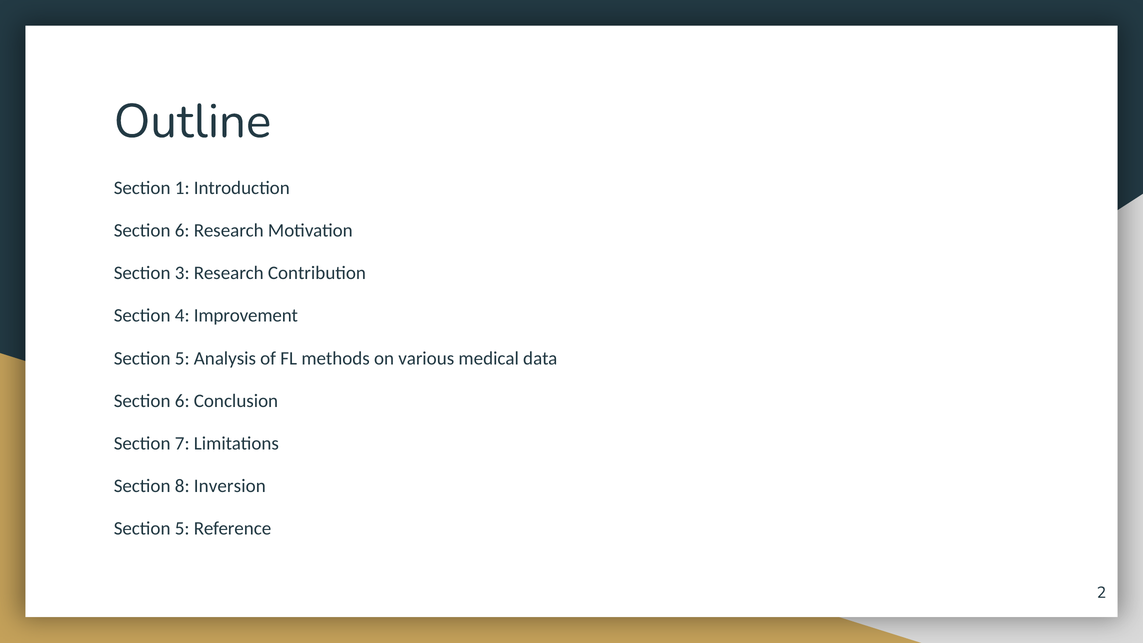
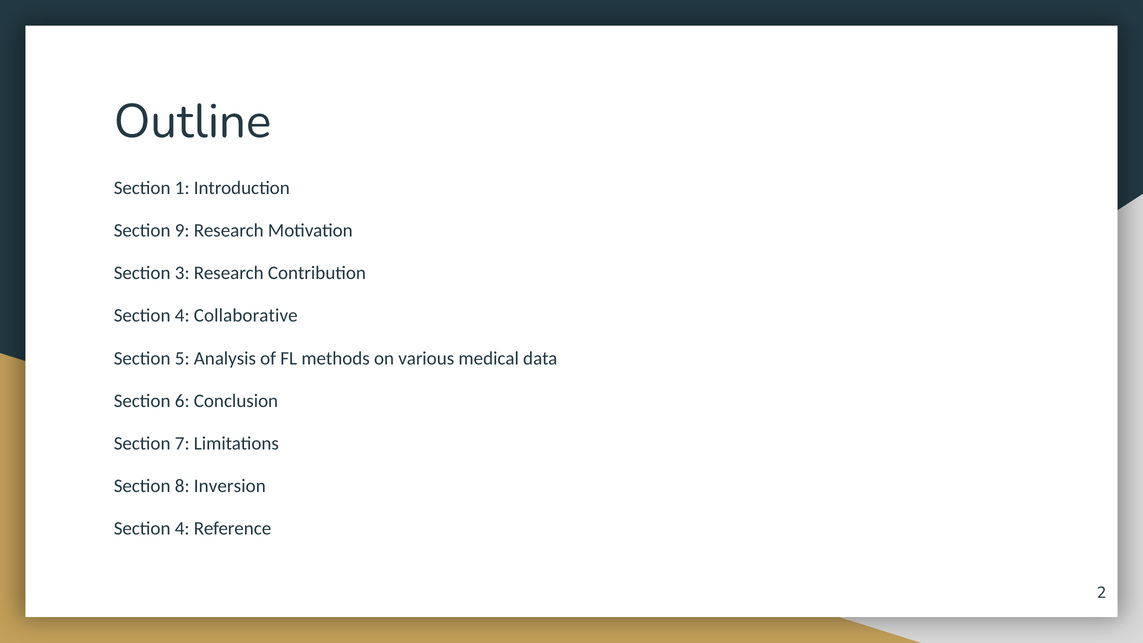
6 at (182, 231): 6 -> 9
Improvement: Improvement -> Collaborative
5 at (182, 528): 5 -> 4
